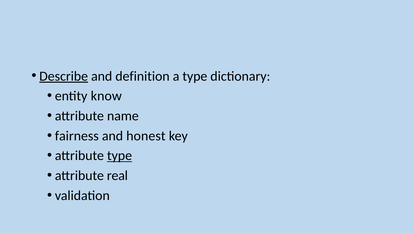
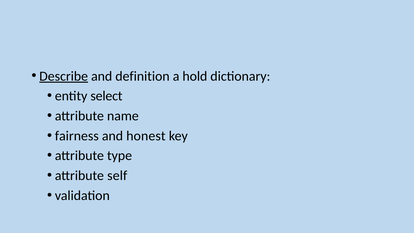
a type: type -> hold
know: know -> select
type at (120, 156) underline: present -> none
real: real -> self
